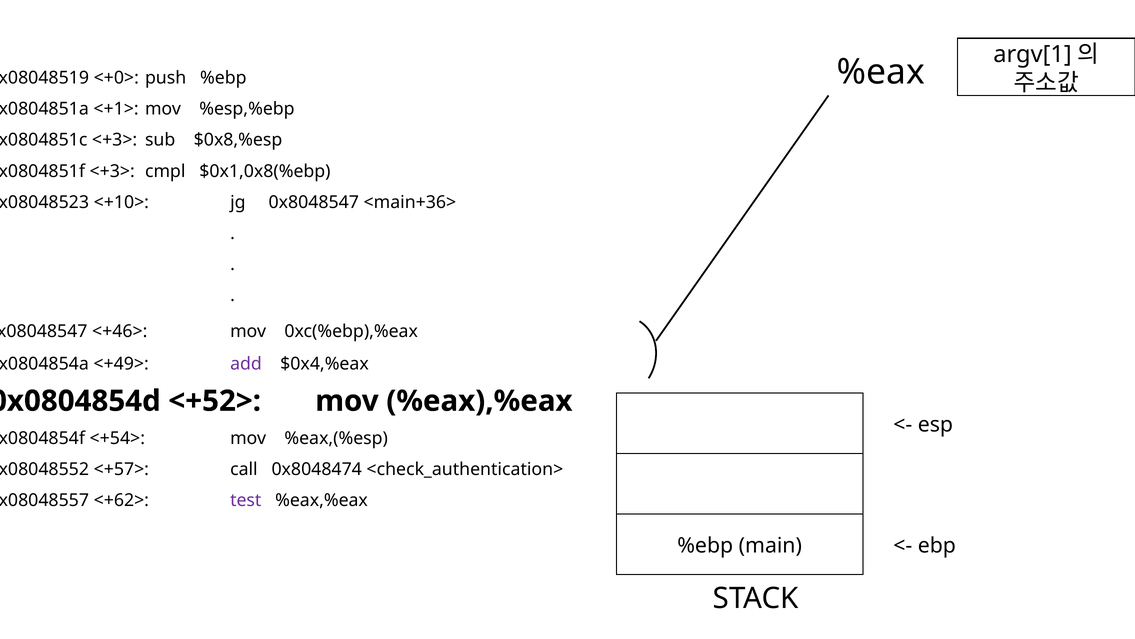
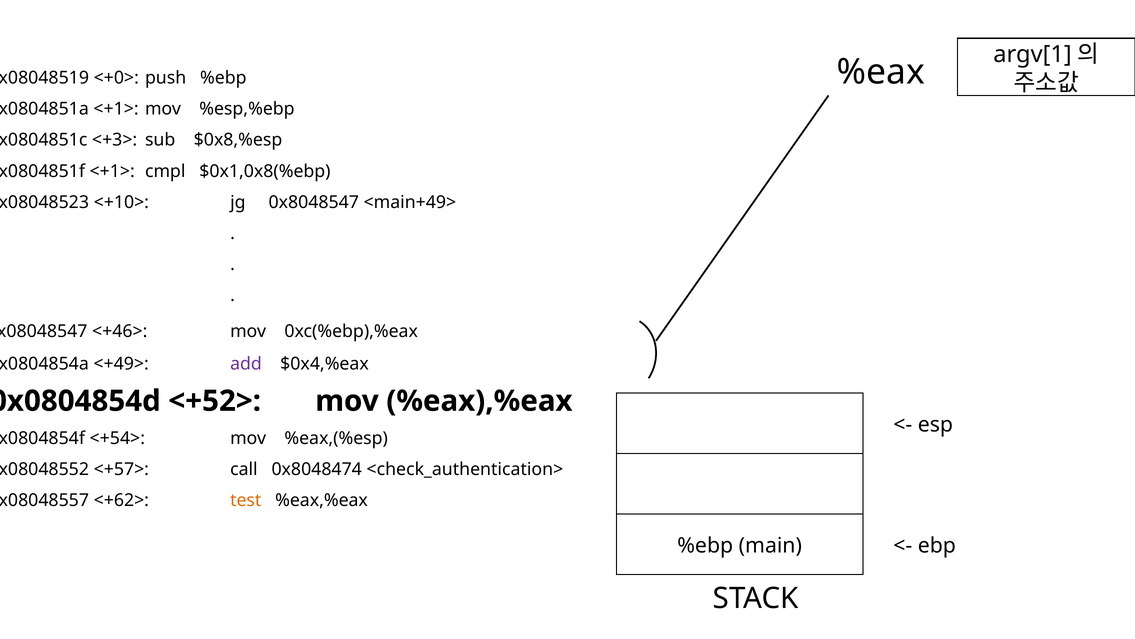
<+3> at (112, 171): <+3> -> <+1>
<main+36>: <main+36> -> <main+49>
test colour: purple -> orange
